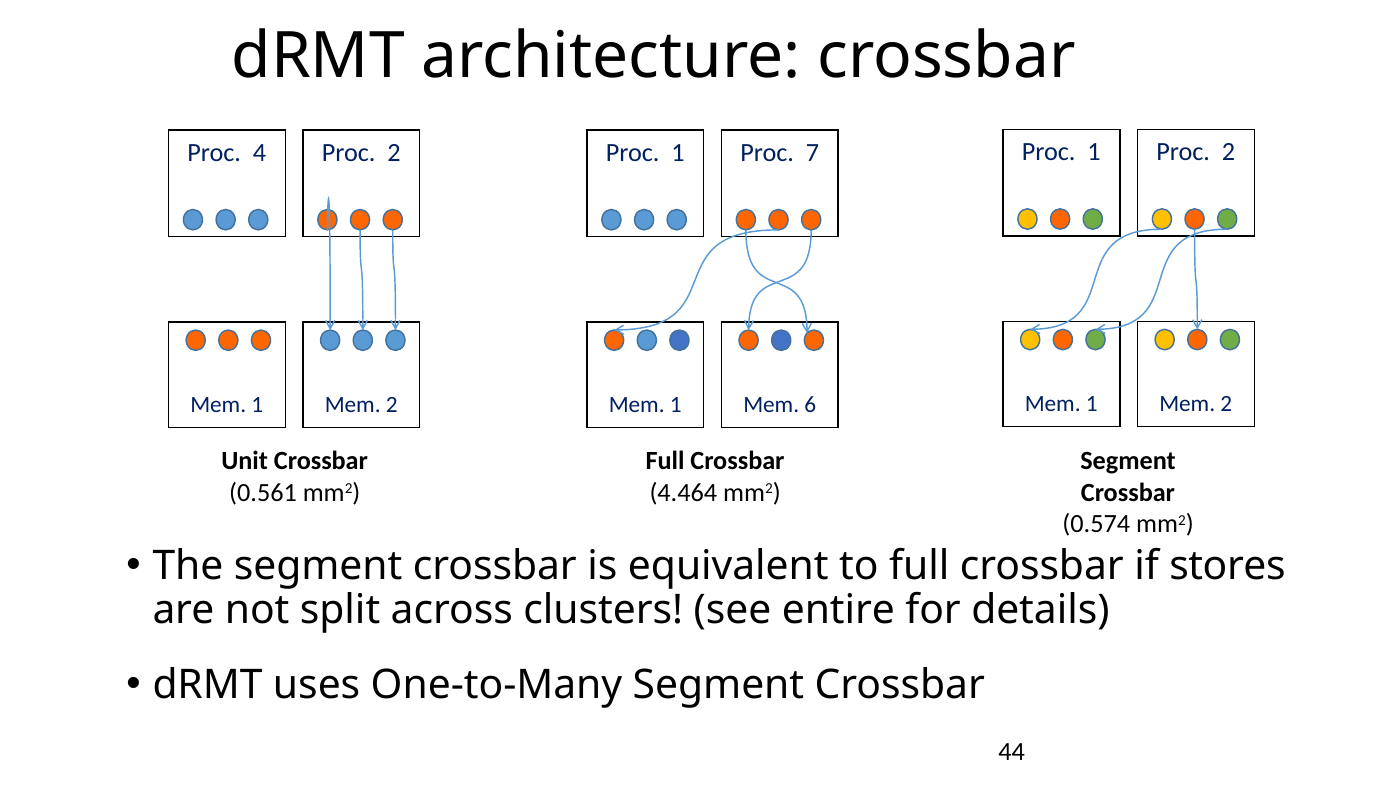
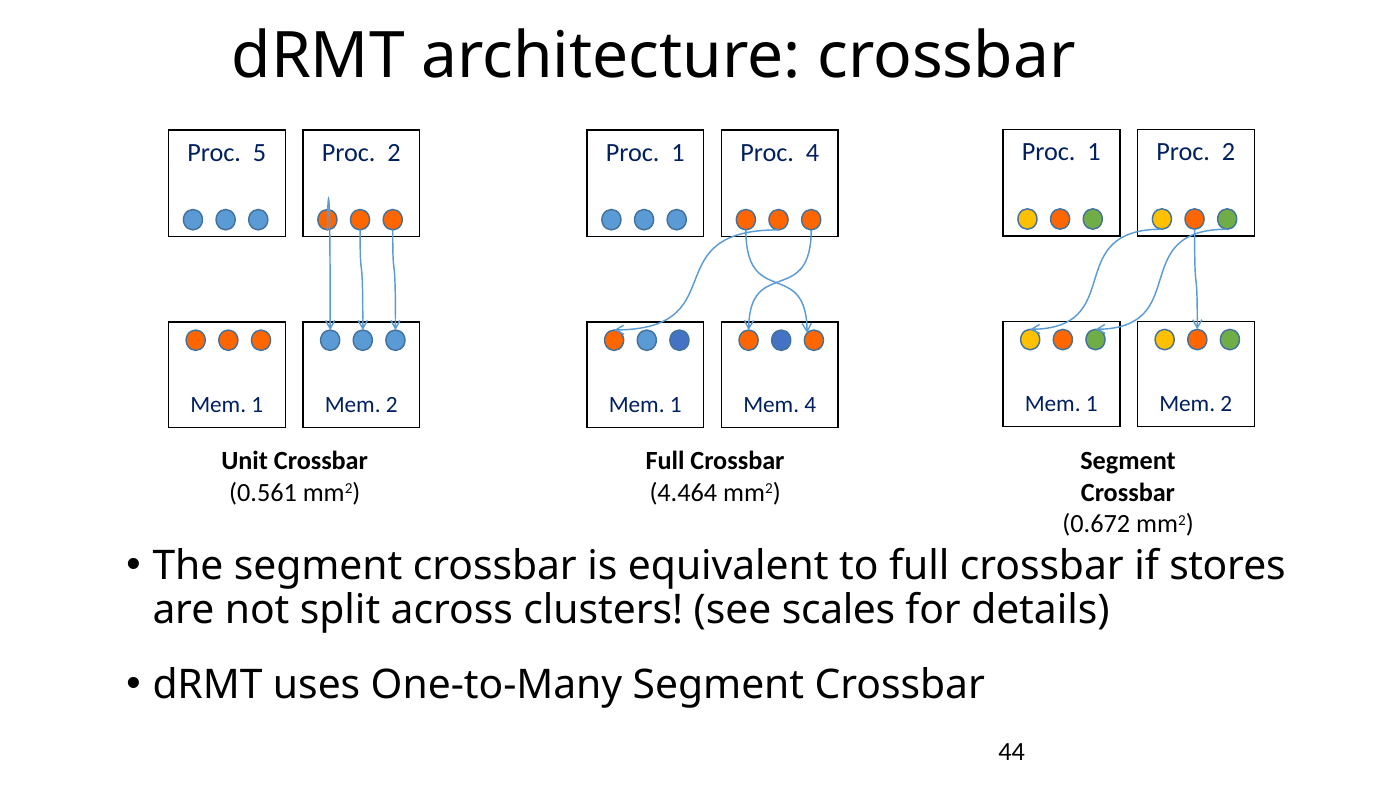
4: 4 -> 5
Proc 7: 7 -> 4
Mem 6: 6 -> 4
0.574: 0.574 -> 0.672
entire: entire -> scales
